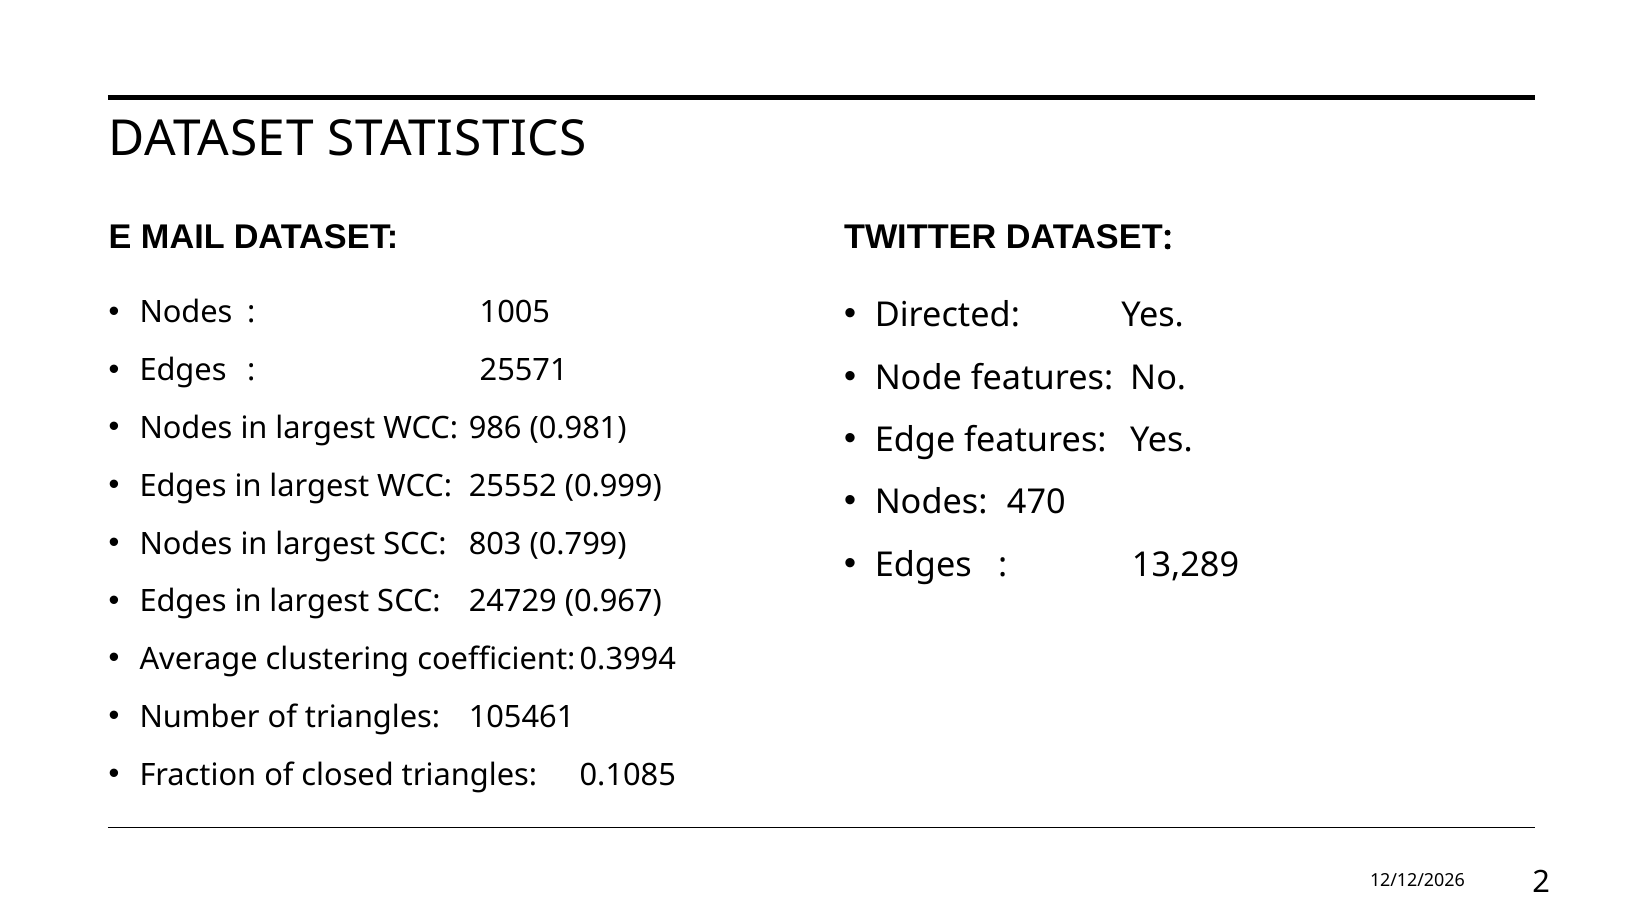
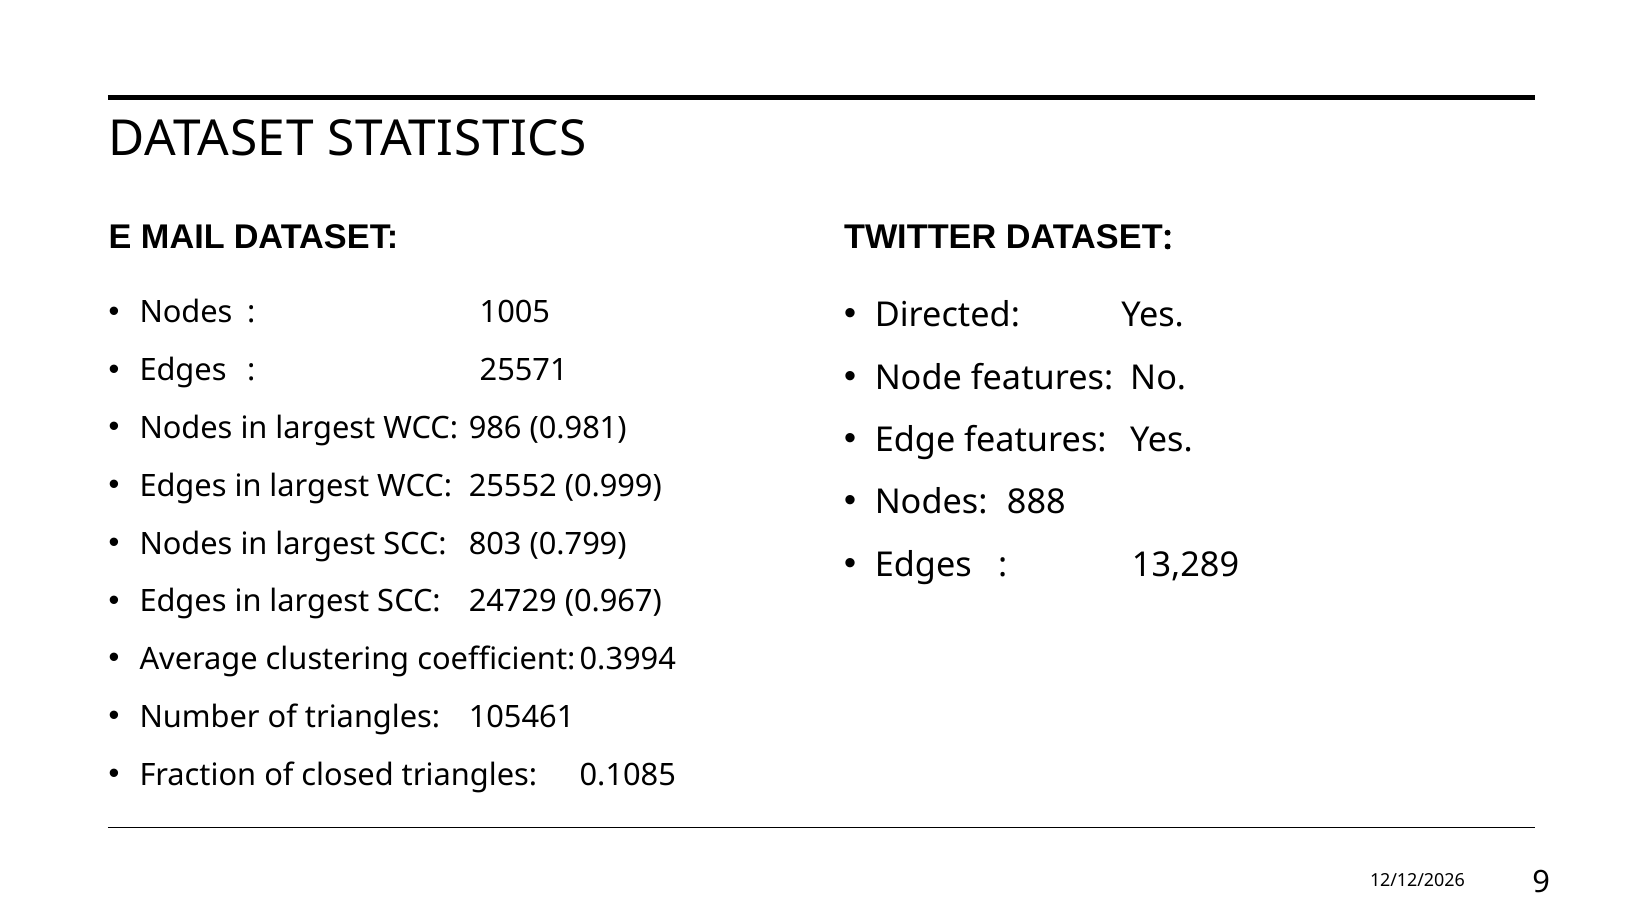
470: 470 -> 888
2: 2 -> 9
